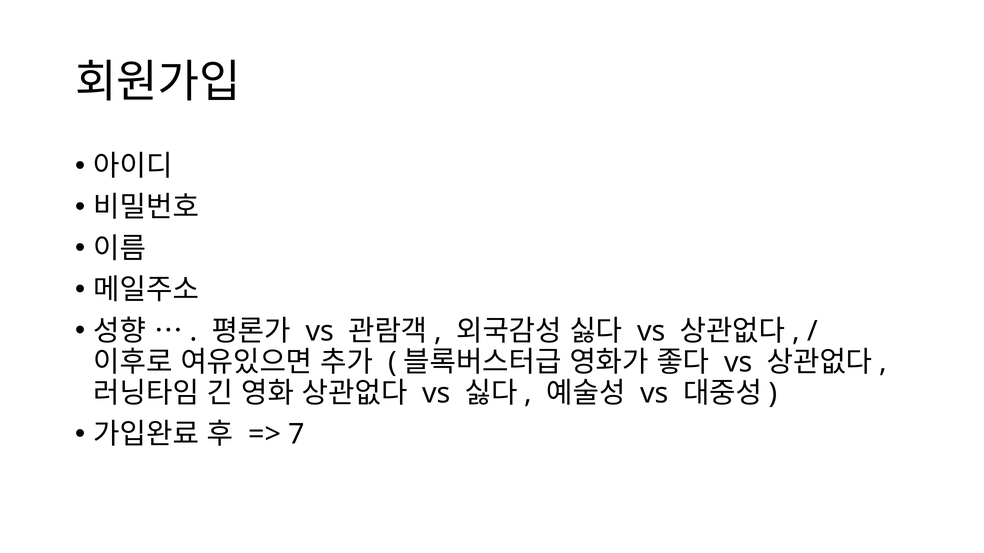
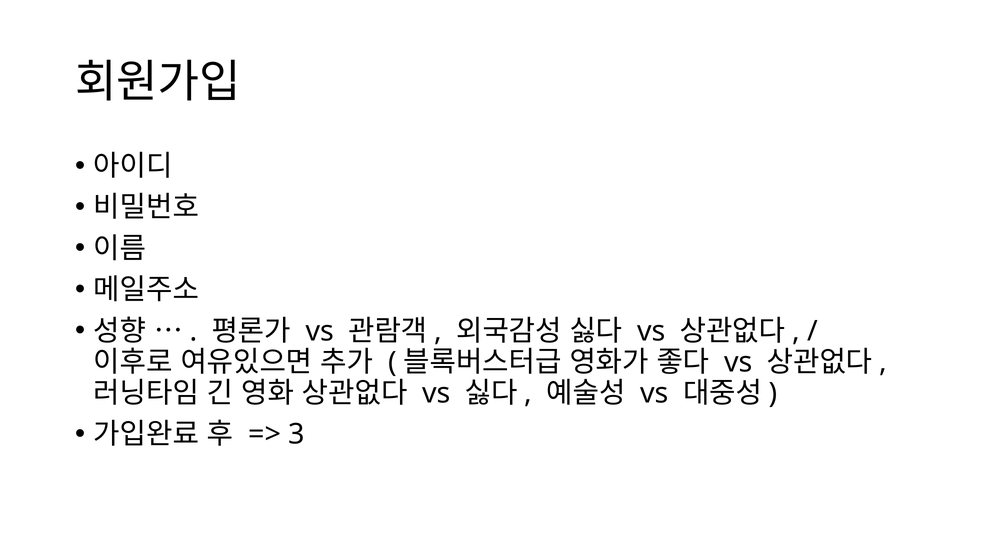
7: 7 -> 3
